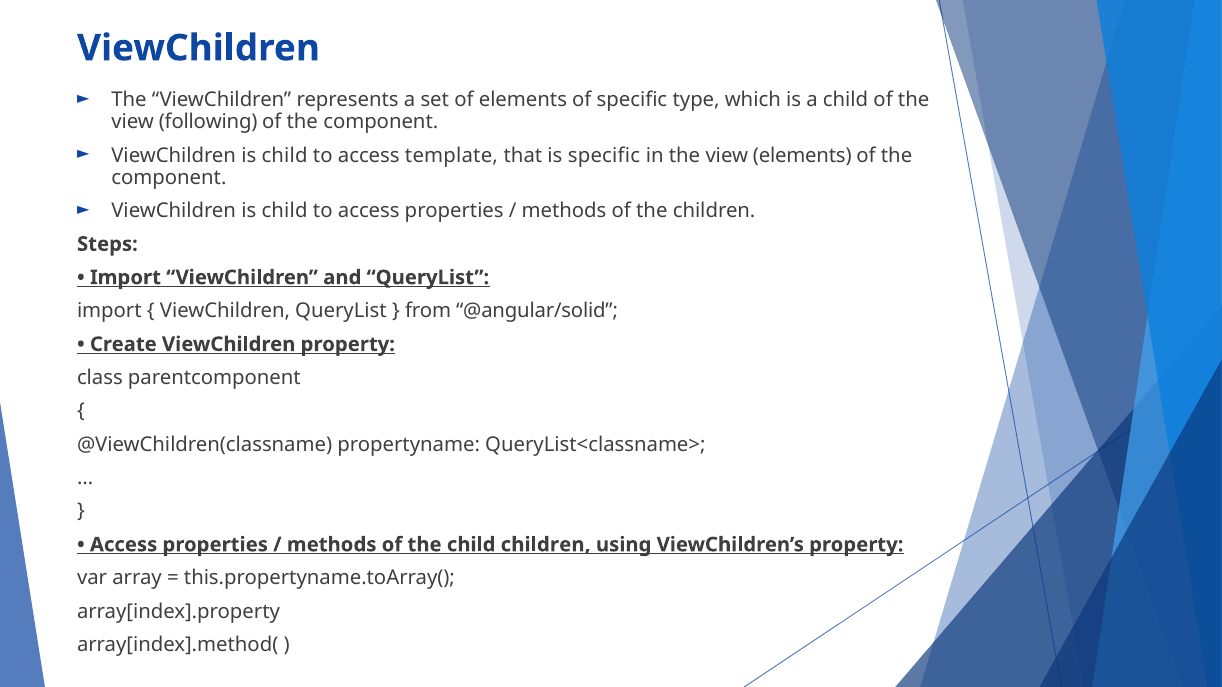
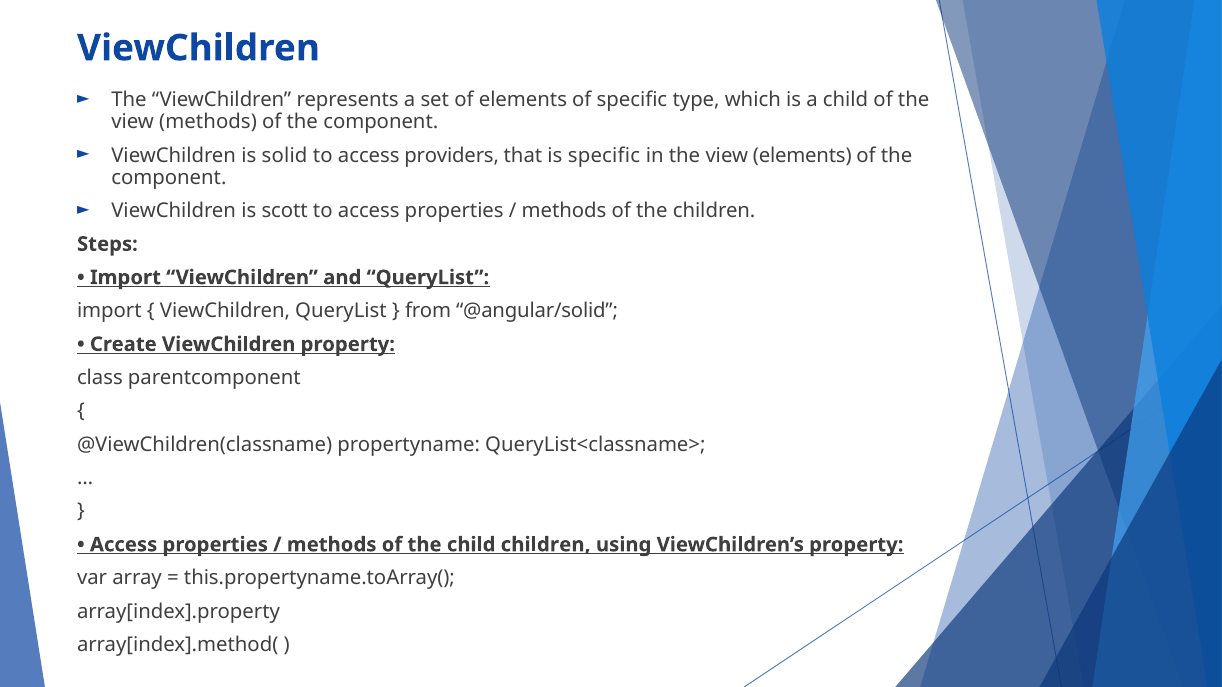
view following: following -> methods
child at (285, 155): child -> solid
template: template -> providers
child at (285, 211): child -> scott
